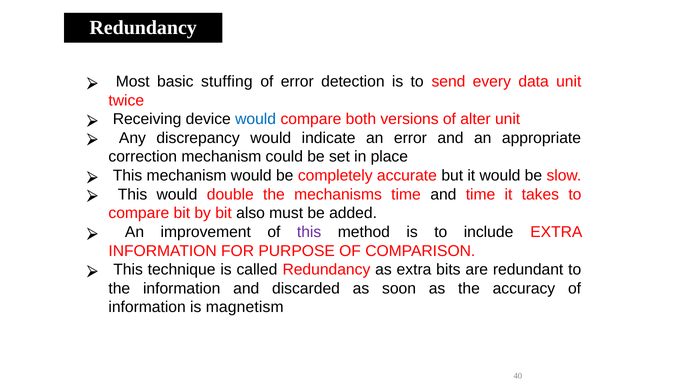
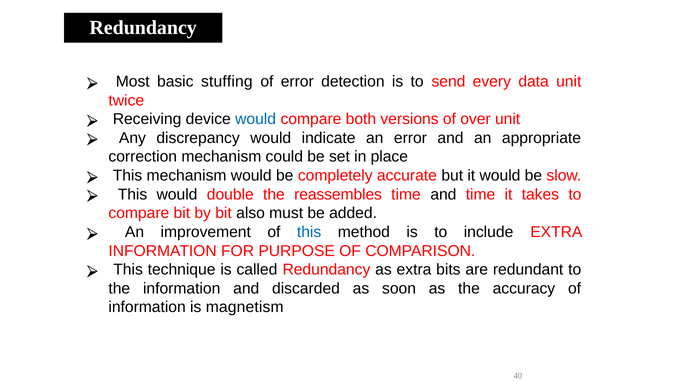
alter: alter -> over
mechanisms: mechanisms -> reassembles
this at (309, 232) colour: purple -> blue
